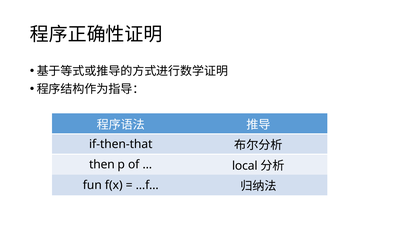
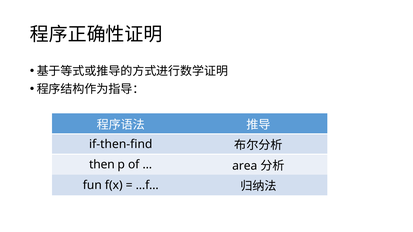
if-then-that: if-then-that -> if-then-find
local: local -> area
